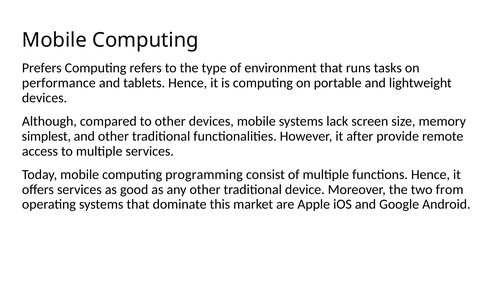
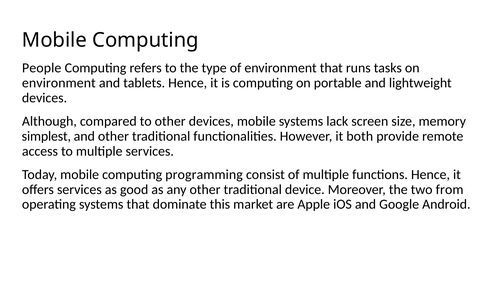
Prefers: Prefers -> People
performance at (59, 83): performance -> environment
after: after -> both
